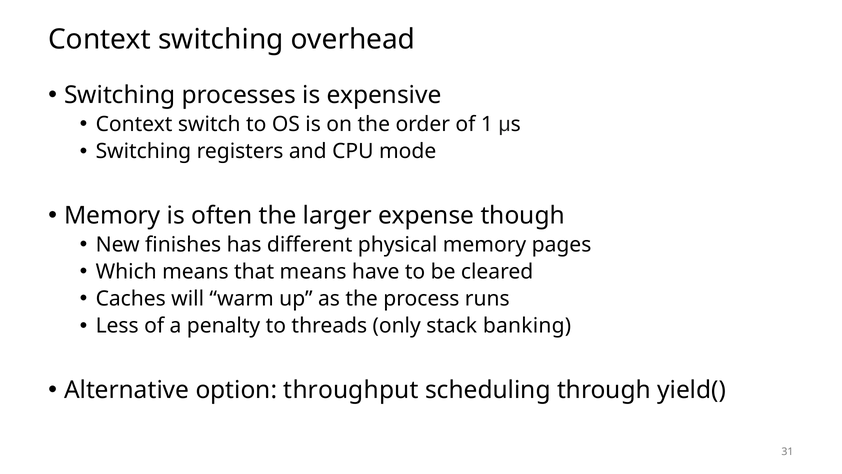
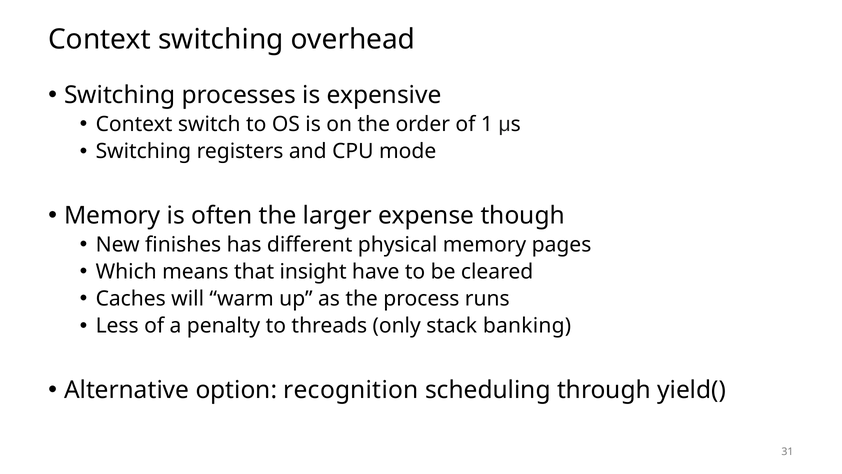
that means: means -> insight
throughput: throughput -> recognition
